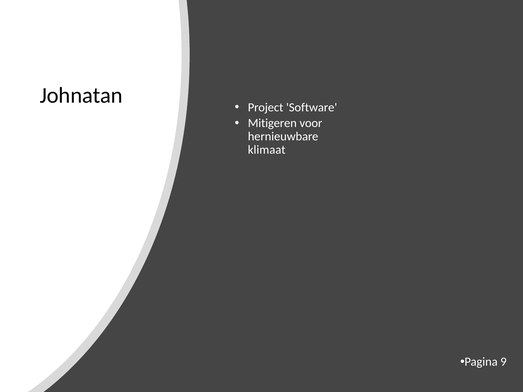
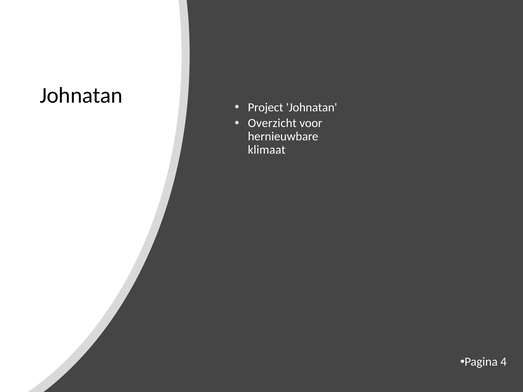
Project Software: Software -> Johnatan
Mitigeren: Mitigeren -> Overzicht
9: 9 -> 4
